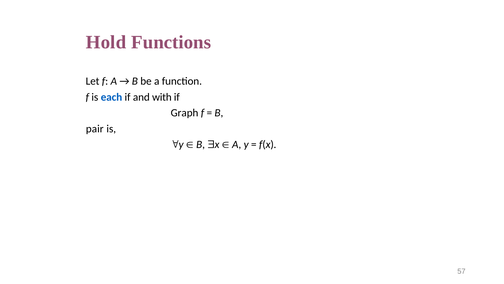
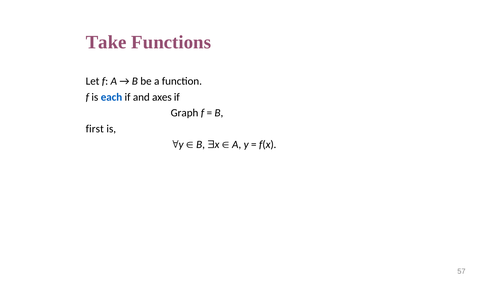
Hold: Hold -> Take
with: with -> axes
pair: pair -> first
